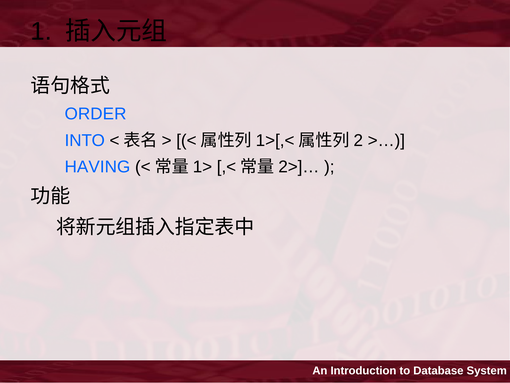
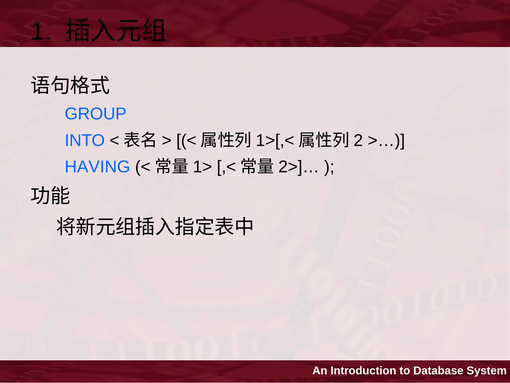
ORDER: ORDER -> GROUP
